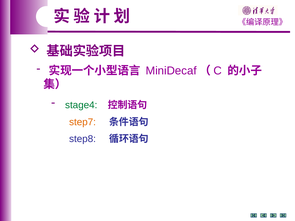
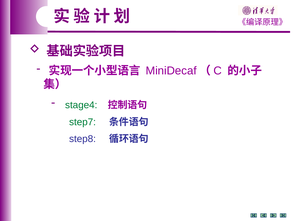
step7 colour: orange -> green
